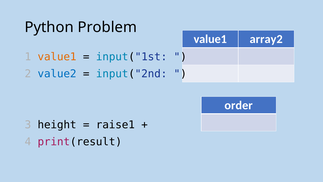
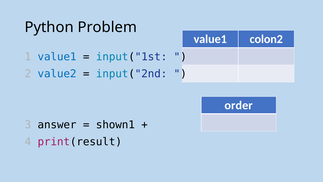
array2: array2 -> colon2
value1 at (57, 57) colour: orange -> blue
height: height -> answer
raise1: raise1 -> shown1
